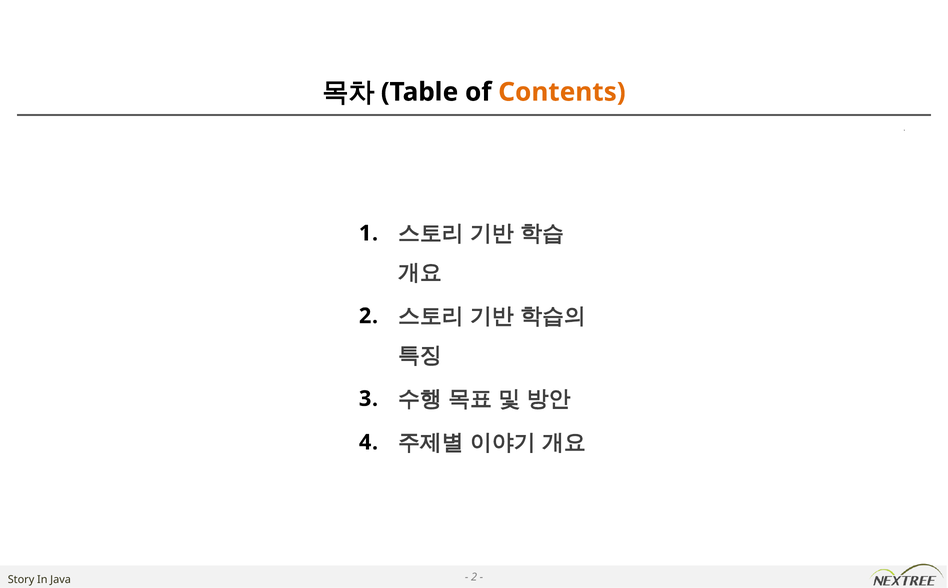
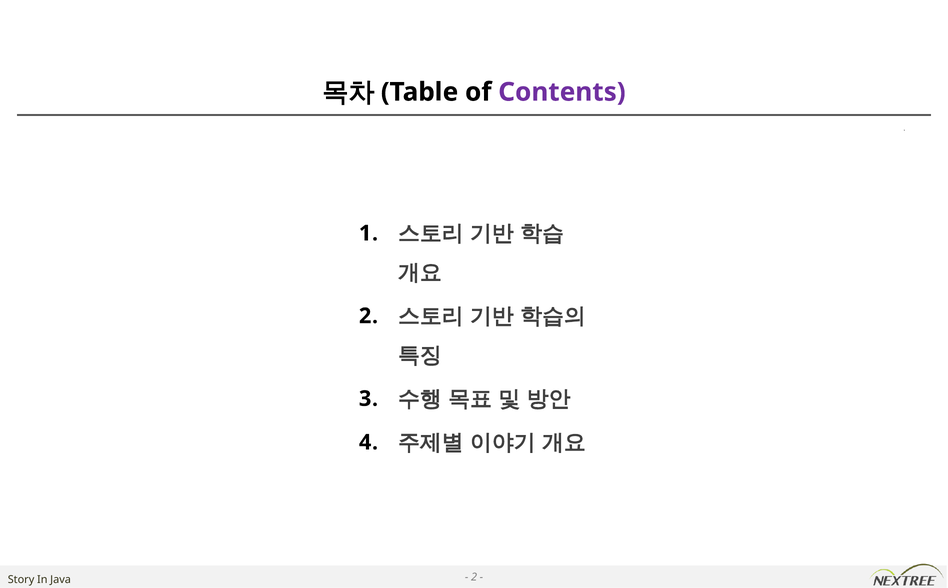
Contents colour: orange -> purple
